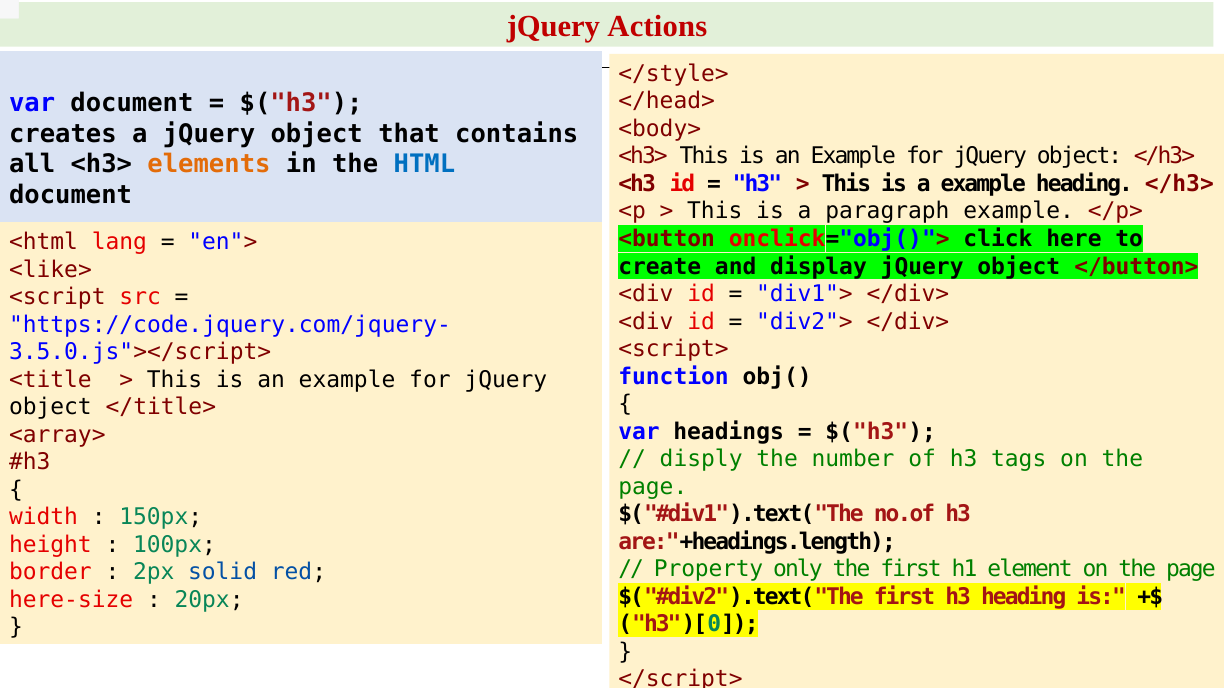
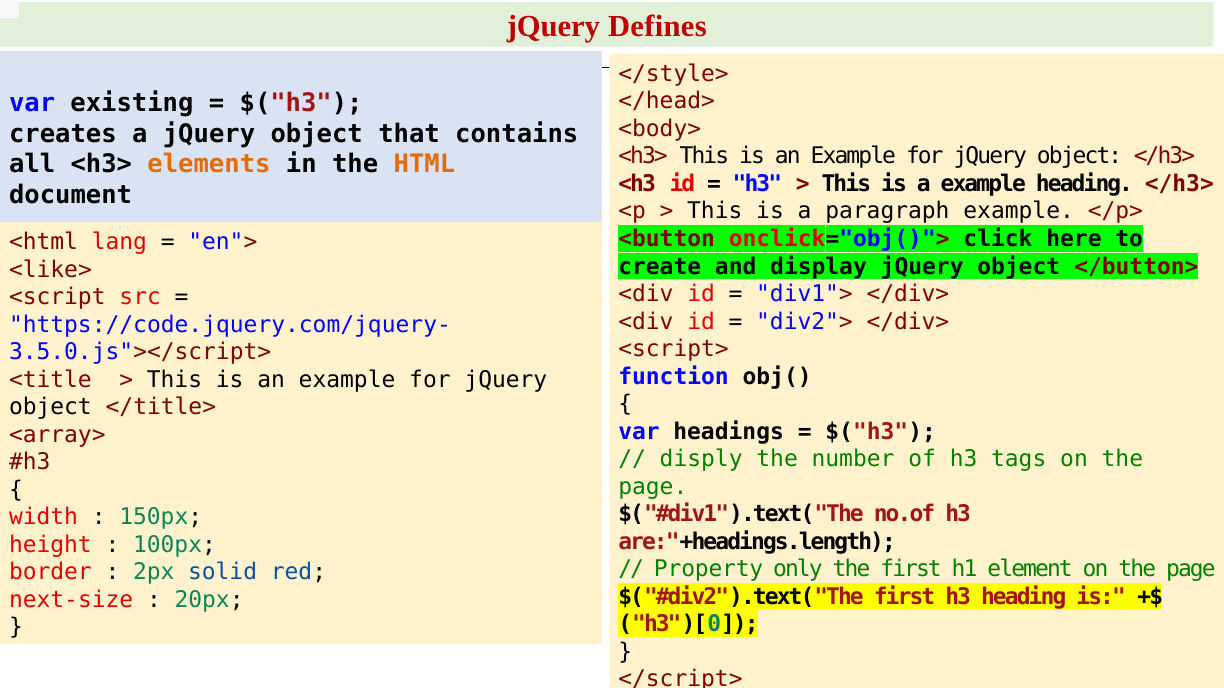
Actions: Actions -> Defines
var document: document -> existing
HTML colour: blue -> orange
here-size: here-size -> next-size
